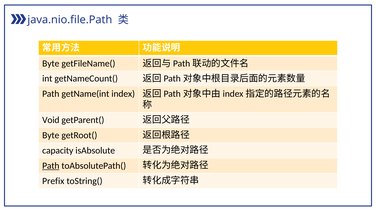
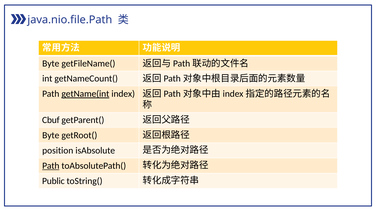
getName(int underline: none -> present
Void: Void -> Cbuf
capacity: capacity -> position
Prefix: Prefix -> Public
